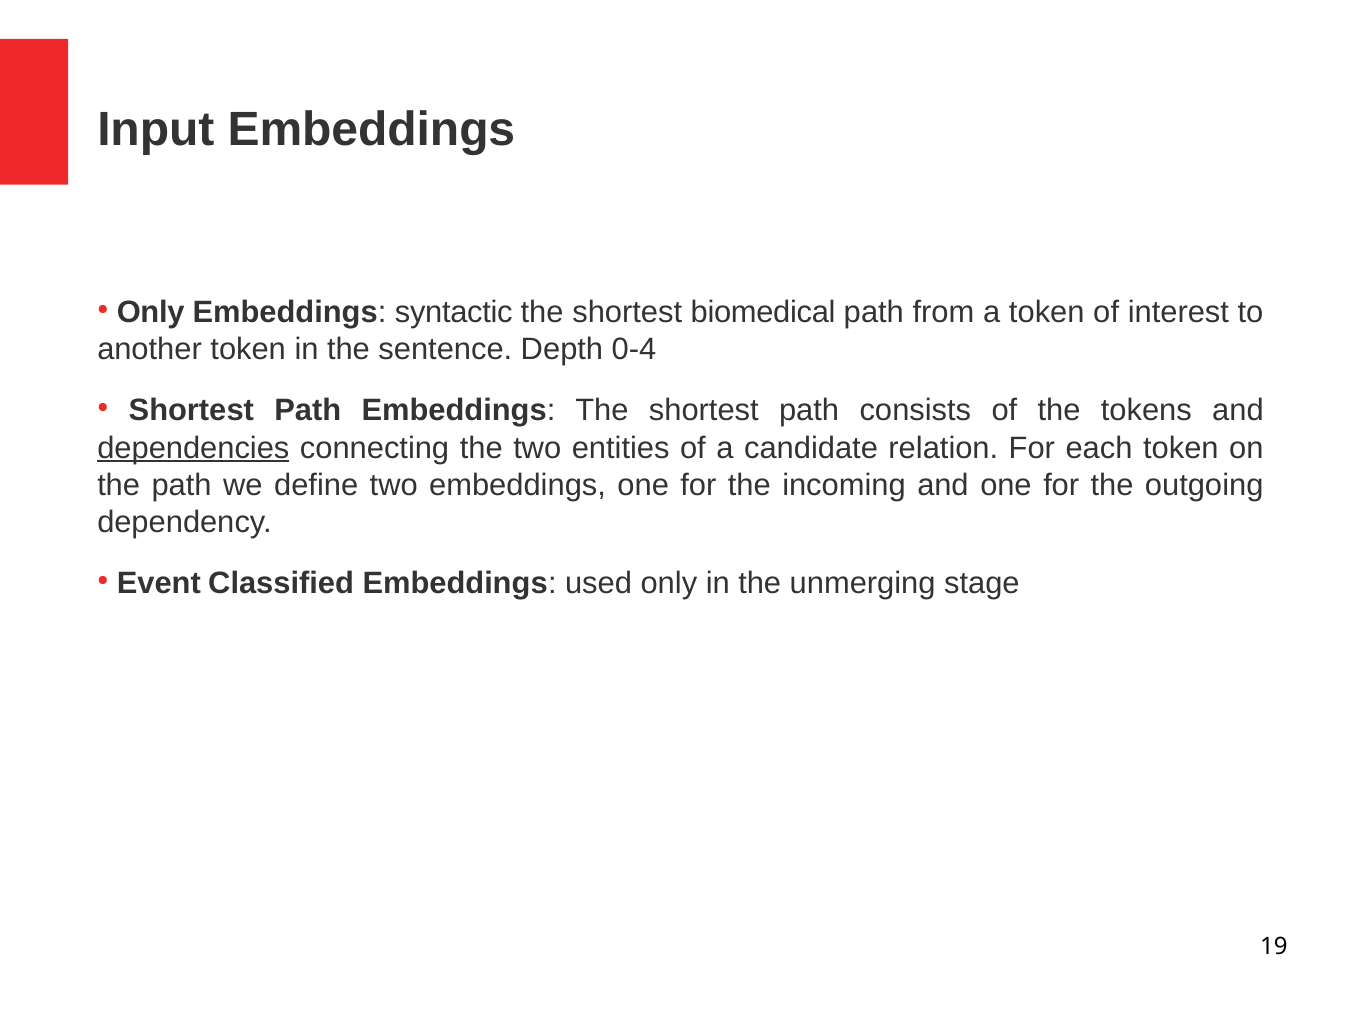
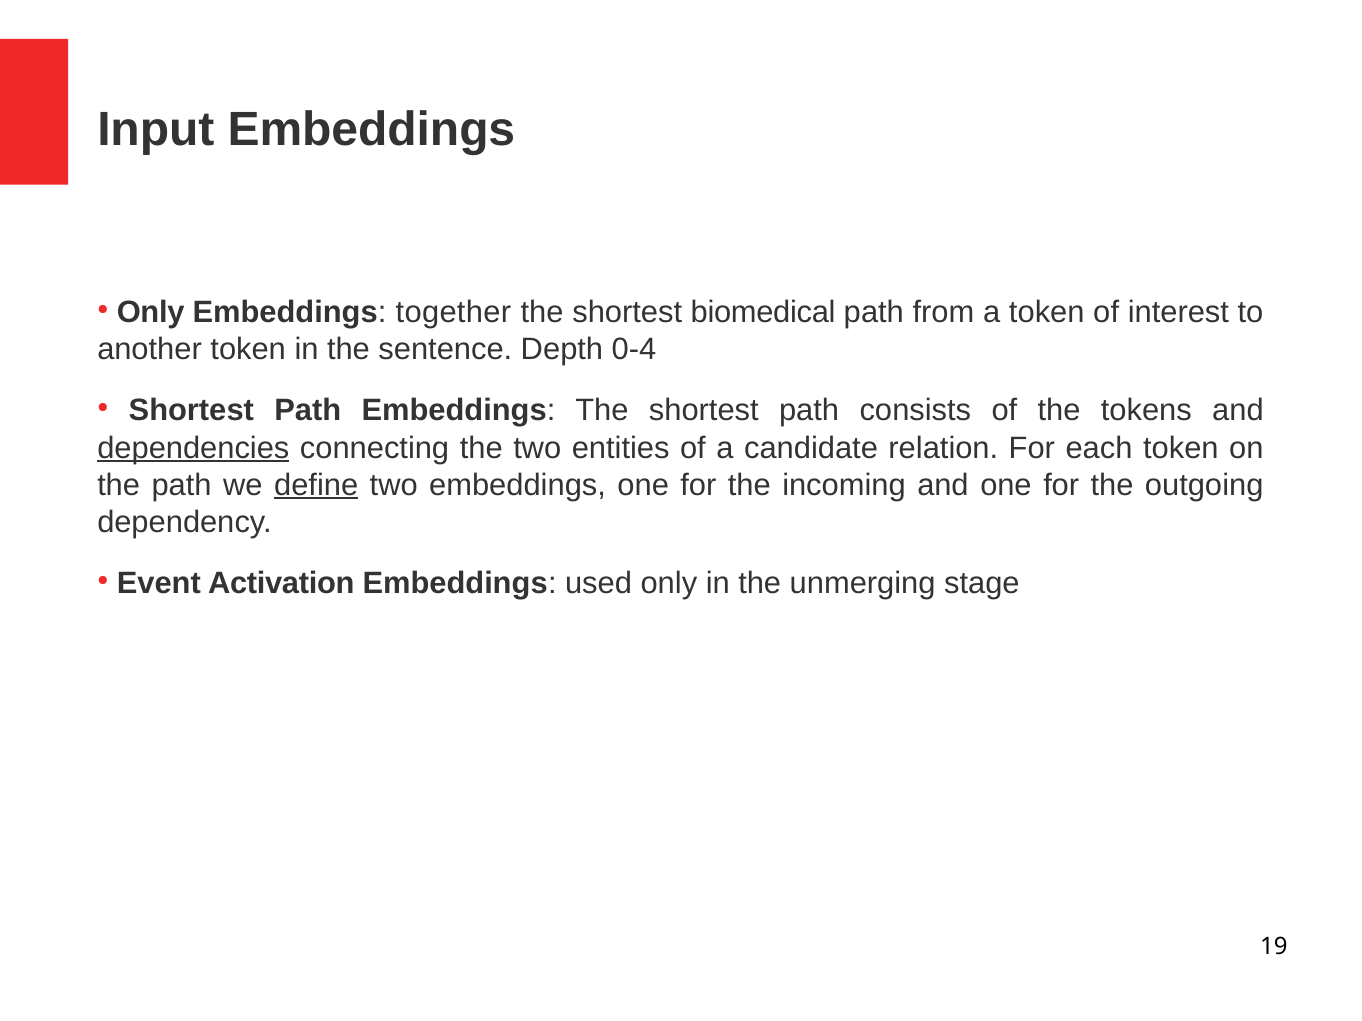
syntactic: syntactic -> together
define underline: none -> present
Classified: Classified -> Activation
